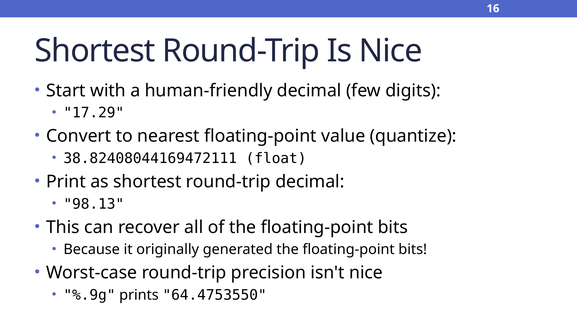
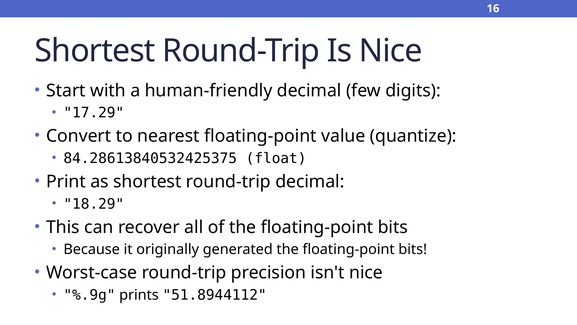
38.82408044169472111: 38.82408044169472111 -> 84.28613840532425375
98.13: 98.13 -> 18.29
64.4753550: 64.4753550 -> 51.8944112
